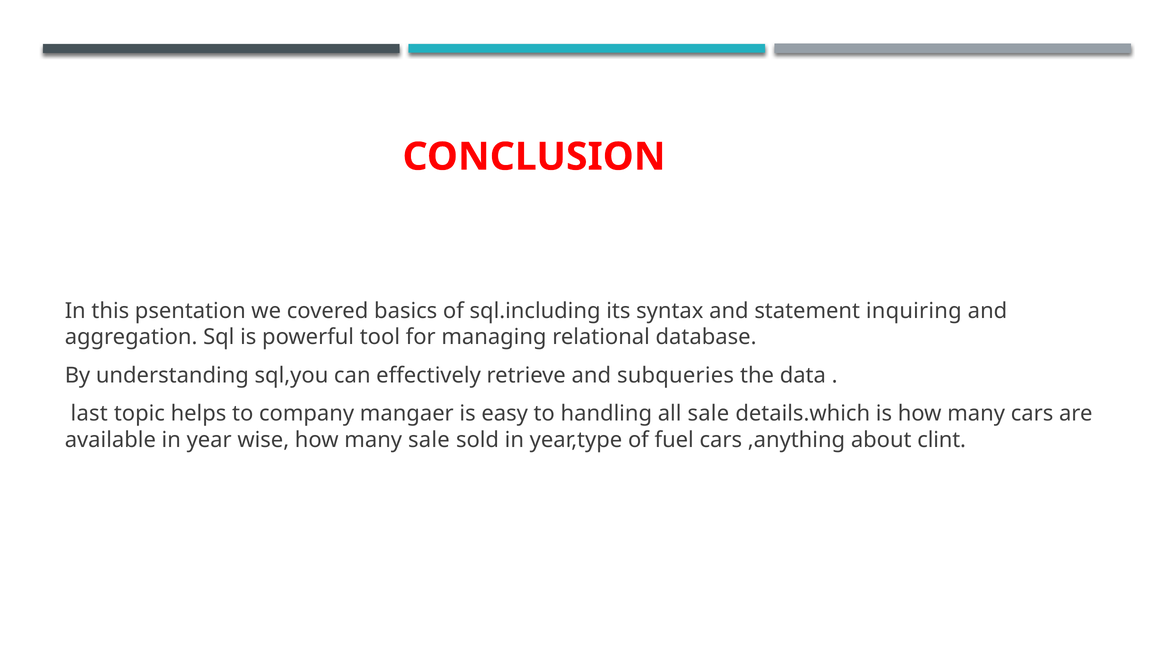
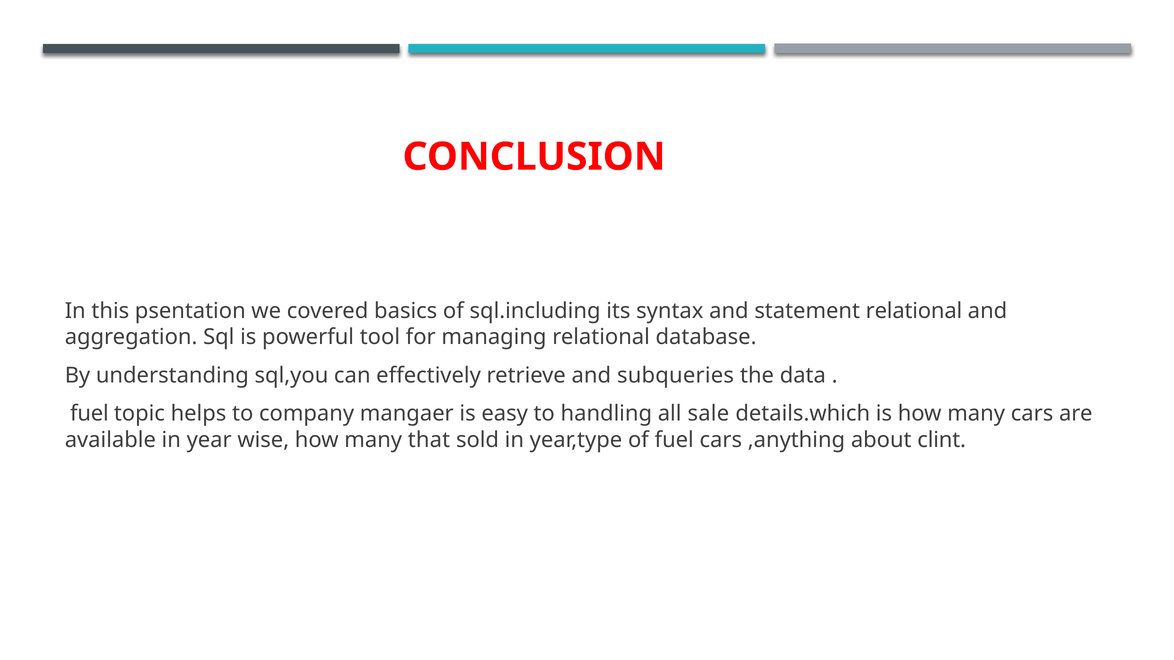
statement inquiring: inquiring -> relational
last at (89, 414): last -> fuel
many sale: sale -> that
